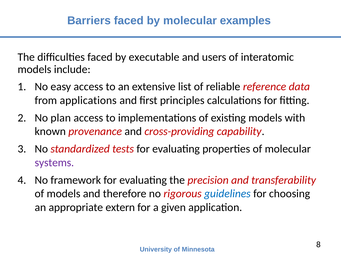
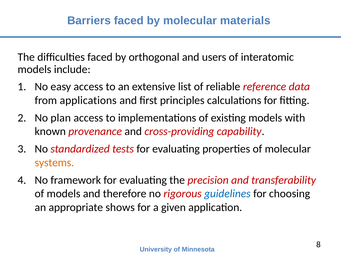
examples: examples -> materials
executable: executable -> orthogonal
systems colour: purple -> orange
extern: extern -> shows
